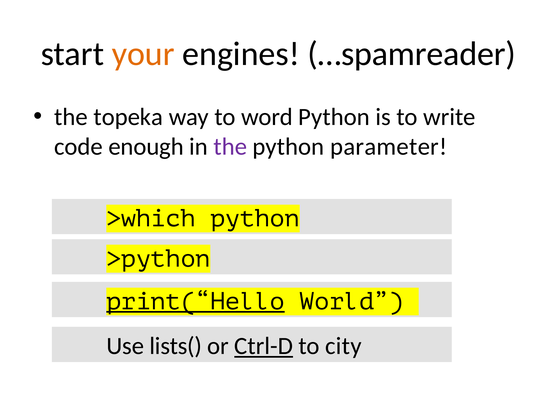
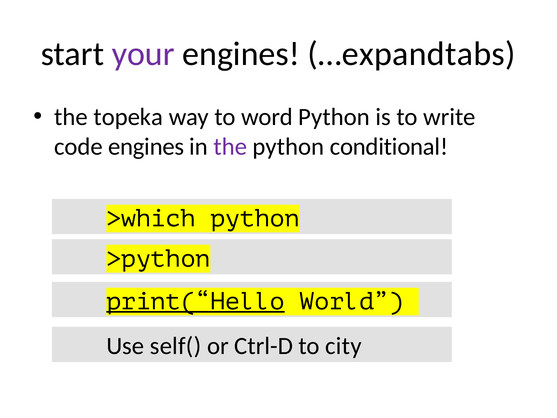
your colour: orange -> purple
…spamreader: …spamreader -> …expandtabs
code enough: enough -> engines
parameter: parameter -> conditional
lists(: lists( -> self(
Ctrl-D underline: present -> none
